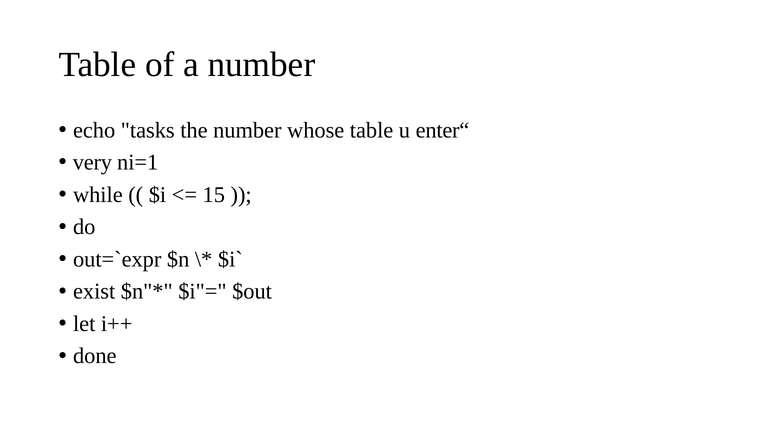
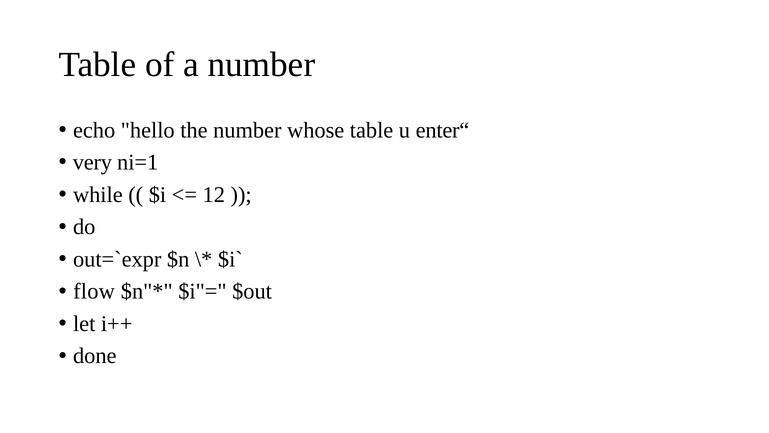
tasks: tasks -> hello
15: 15 -> 12
exist: exist -> flow
